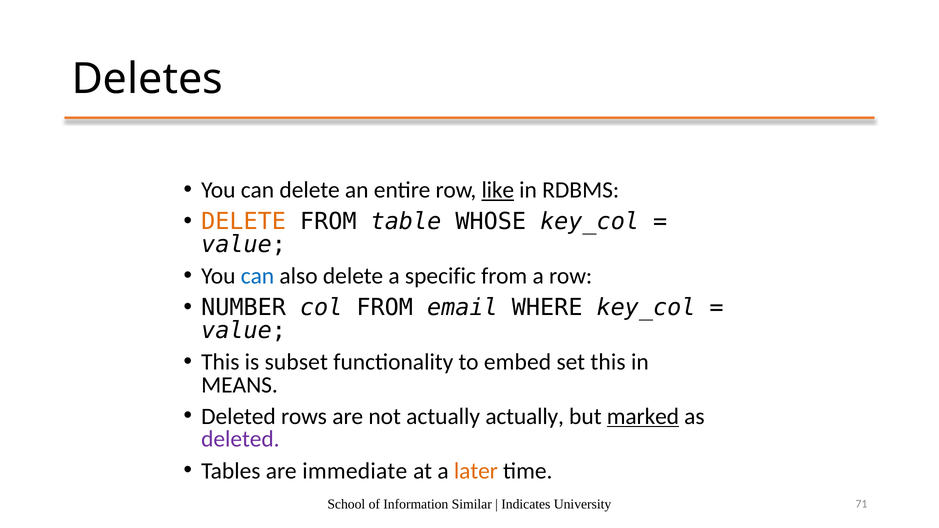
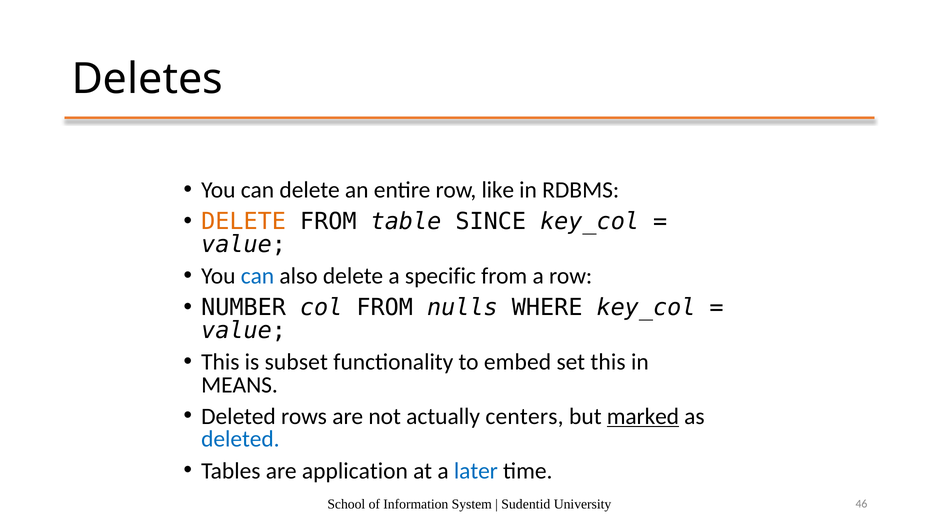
like underline: present -> none
WHOSE: WHOSE -> SINCE
email: email -> nulls
actually actually: actually -> centers
deleted at (240, 439) colour: purple -> blue
immediate: immediate -> application
later colour: orange -> blue
Similar: Similar -> System
Indicates: Indicates -> Sudentid
71: 71 -> 46
